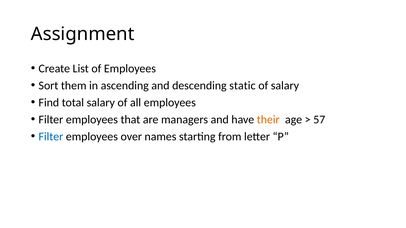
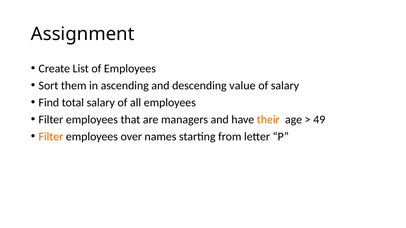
static: static -> value
57: 57 -> 49
Filter at (51, 137) colour: blue -> orange
